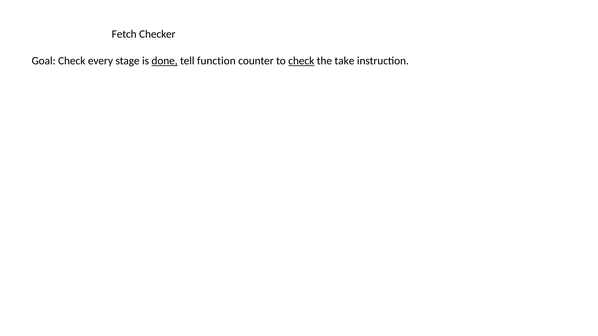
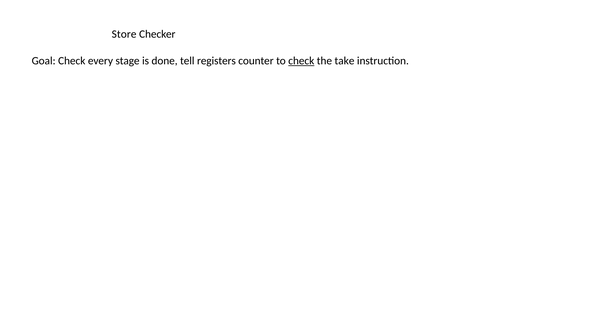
Fetch: Fetch -> Store
done underline: present -> none
function: function -> registers
